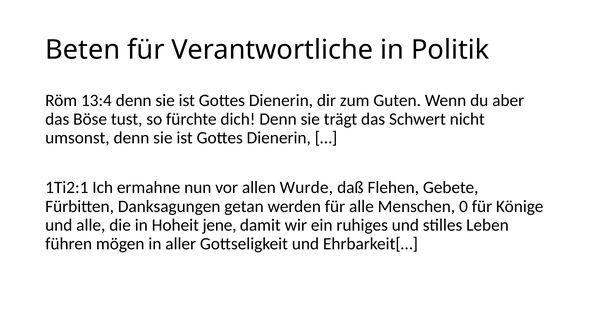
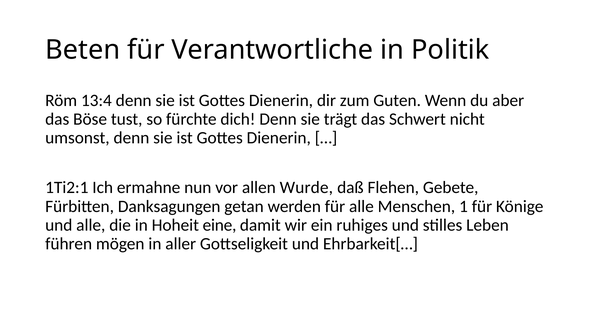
0: 0 -> 1
jene: jene -> eine
